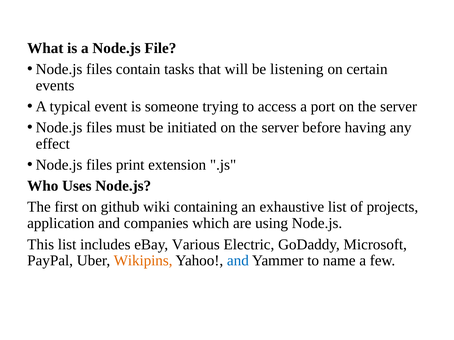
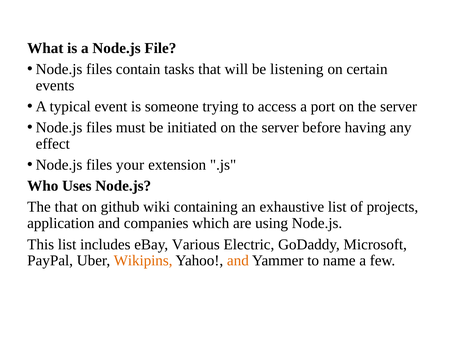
print: print -> your
The first: first -> that
and at (238, 261) colour: blue -> orange
